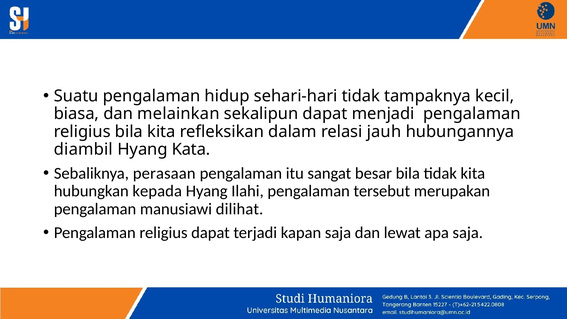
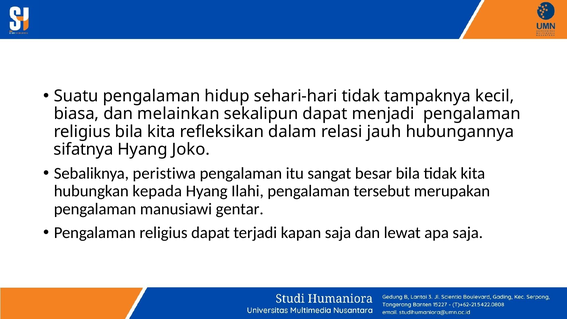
diambil: diambil -> sifatnya
Kata: Kata -> Joko
perasaan: perasaan -> peristiwa
dilihat: dilihat -> gentar
